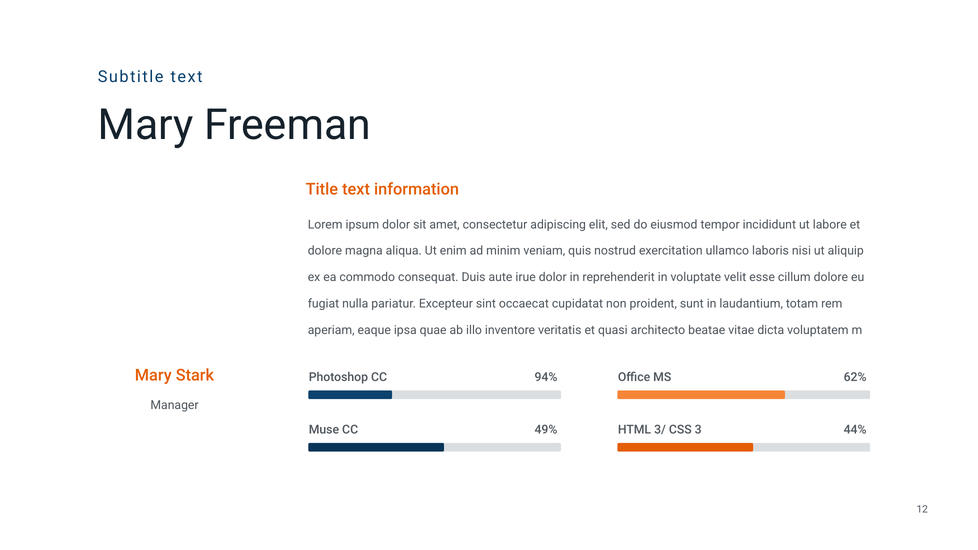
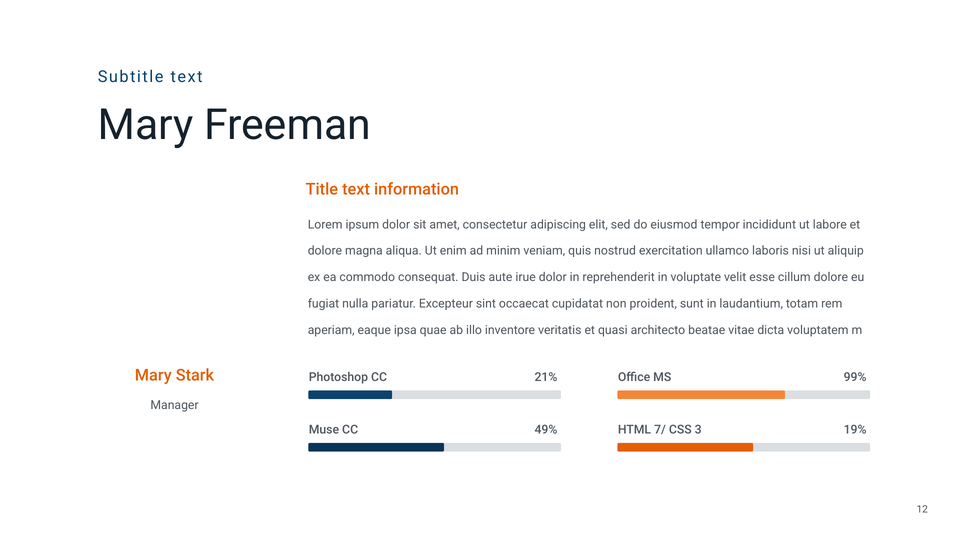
94%: 94% -> 21%
62%: 62% -> 99%
3/: 3/ -> 7/
44%: 44% -> 19%
